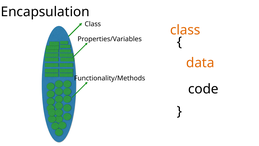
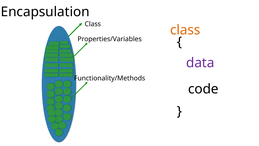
data colour: orange -> purple
